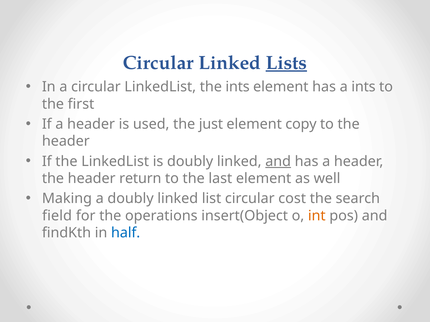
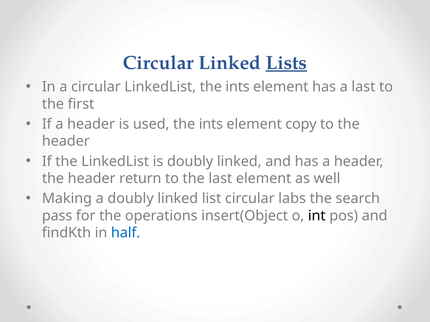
a ints: ints -> last
used the just: just -> ints
and at (278, 162) underline: present -> none
cost: cost -> labs
field: field -> pass
int colour: orange -> black
